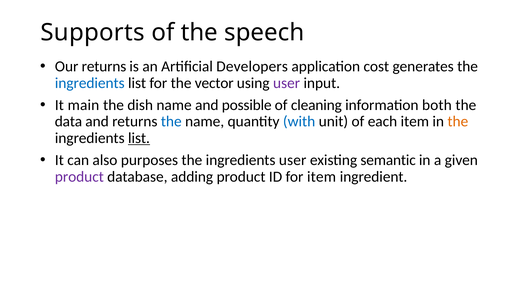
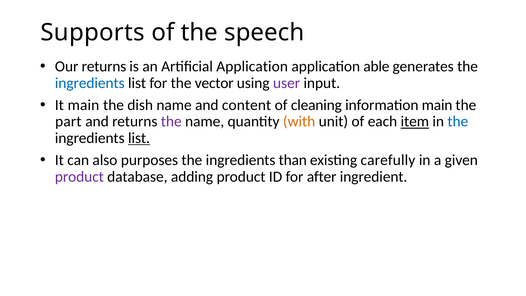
Artificial Developers: Developers -> Application
cost: cost -> able
possible: possible -> content
information both: both -> main
data: data -> part
the at (171, 121) colour: blue -> purple
with colour: blue -> orange
item at (415, 121) underline: none -> present
the at (458, 121) colour: orange -> blue
ingredients user: user -> than
semantic: semantic -> carefully
for item: item -> after
